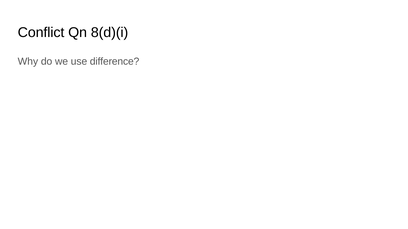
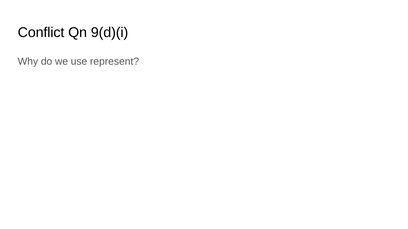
8(d)(i: 8(d)(i -> 9(d)(i
difference: difference -> represent
